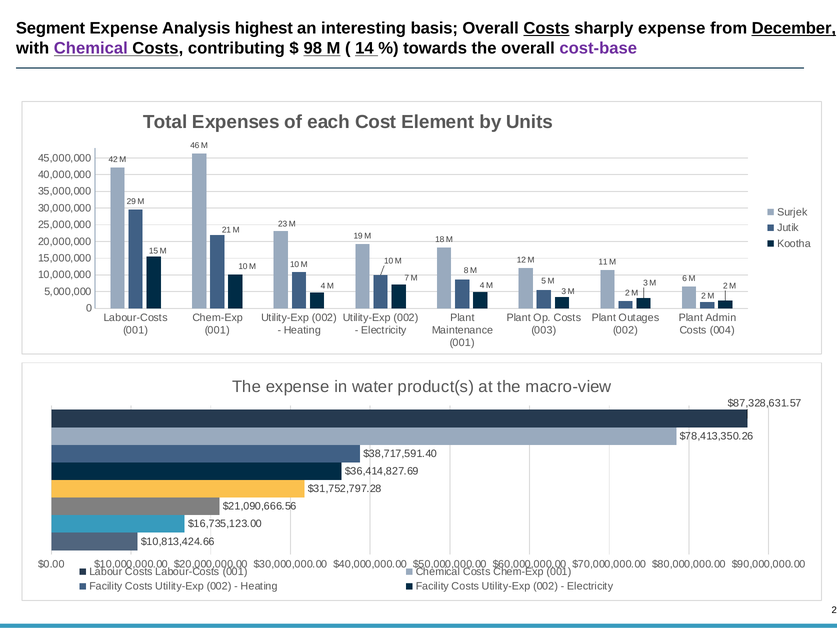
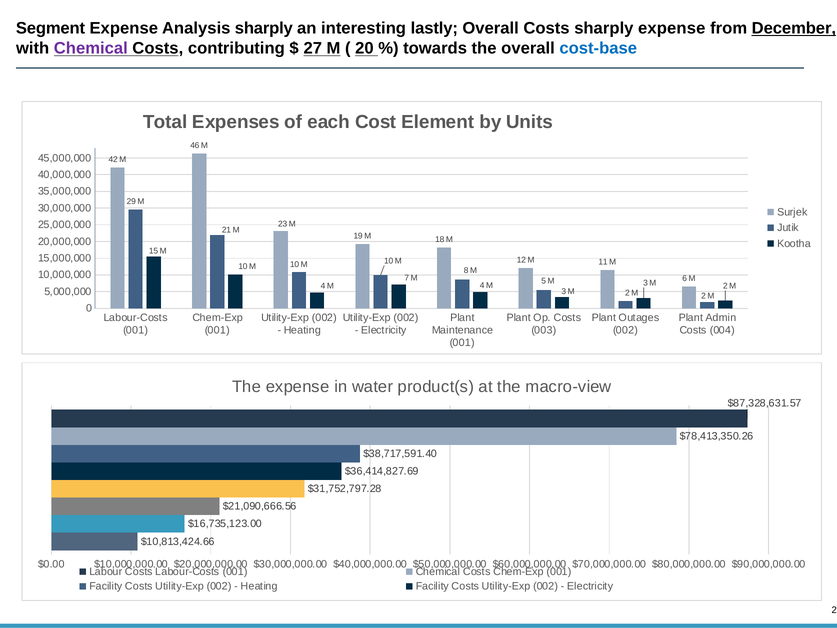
Analysis highest: highest -> sharply
basis: basis -> lastly
Costs at (546, 28) underline: present -> none
98: 98 -> 27
14: 14 -> 20
cost-base colour: purple -> blue
